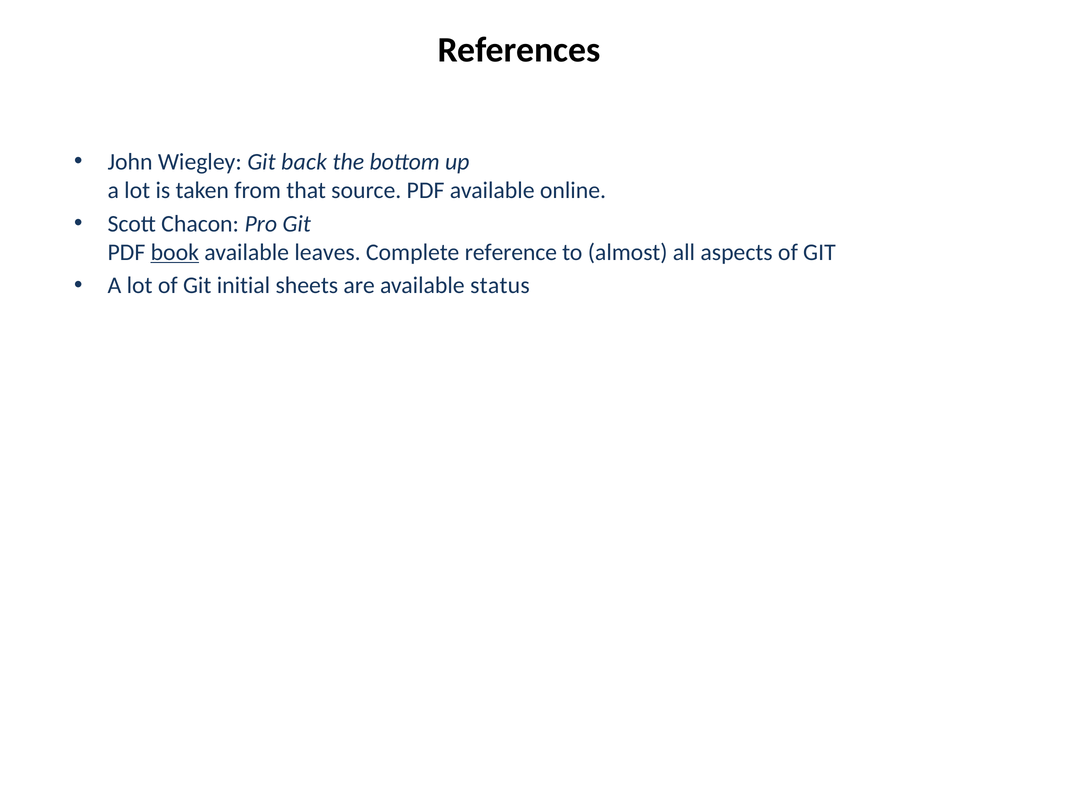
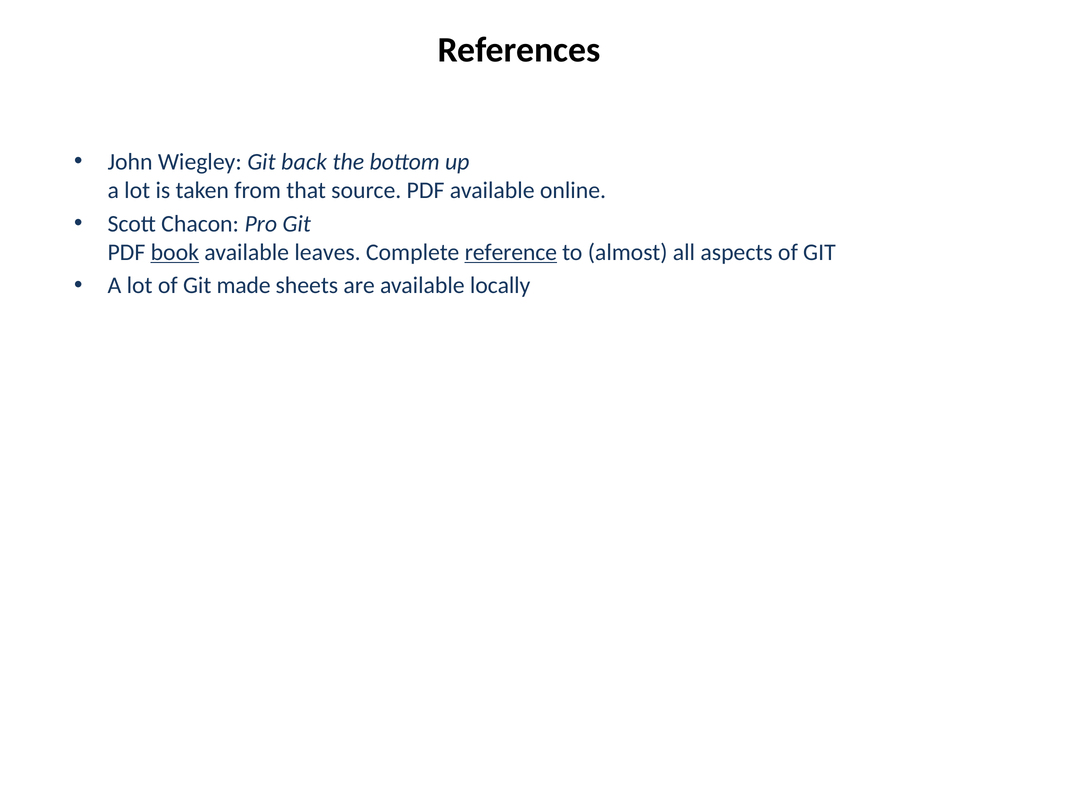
reference underline: none -> present
initial: initial -> made
status: status -> locally
